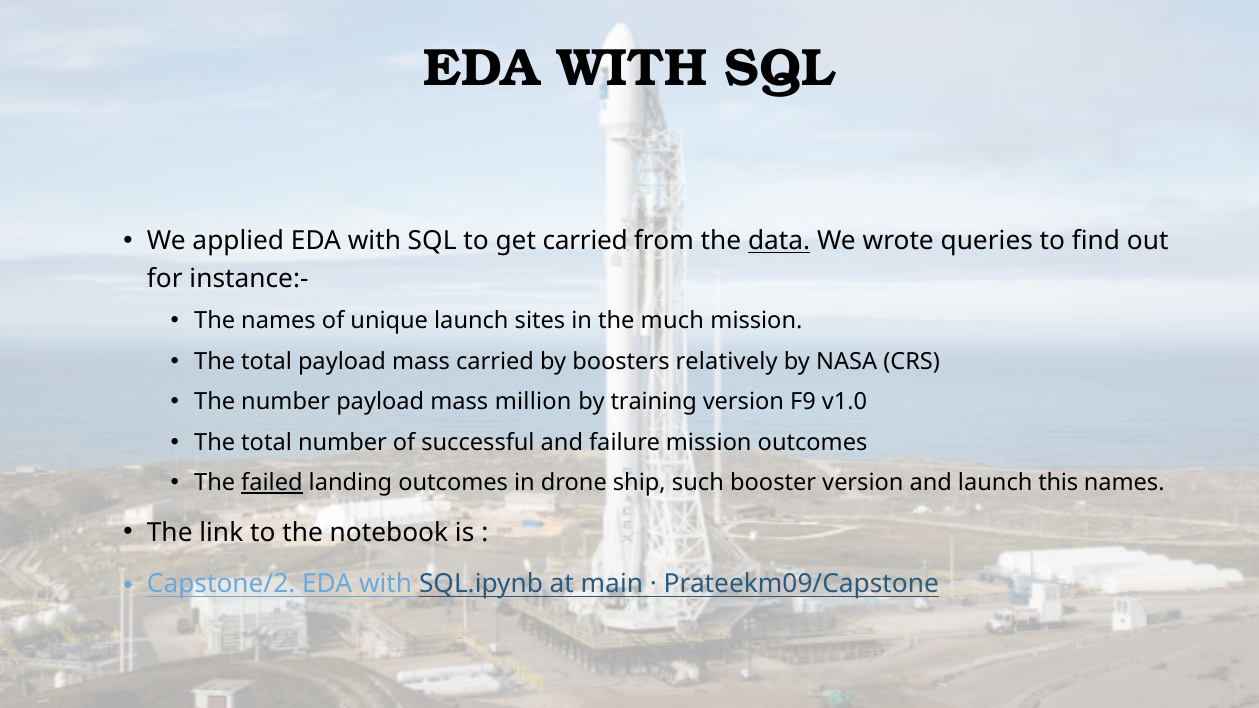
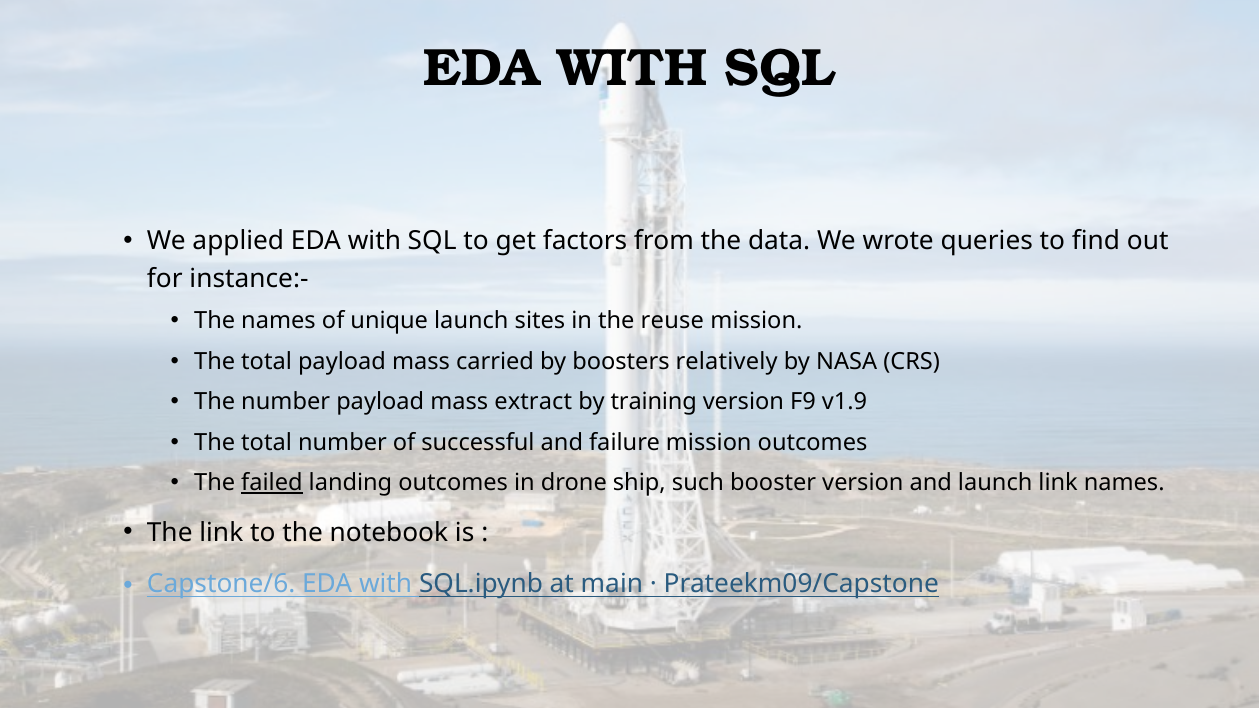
get carried: carried -> factors
data underline: present -> none
much: much -> reuse
million: million -> extract
v1.0: v1.0 -> v1.9
launch this: this -> link
Capstone/2: Capstone/2 -> Capstone/6
